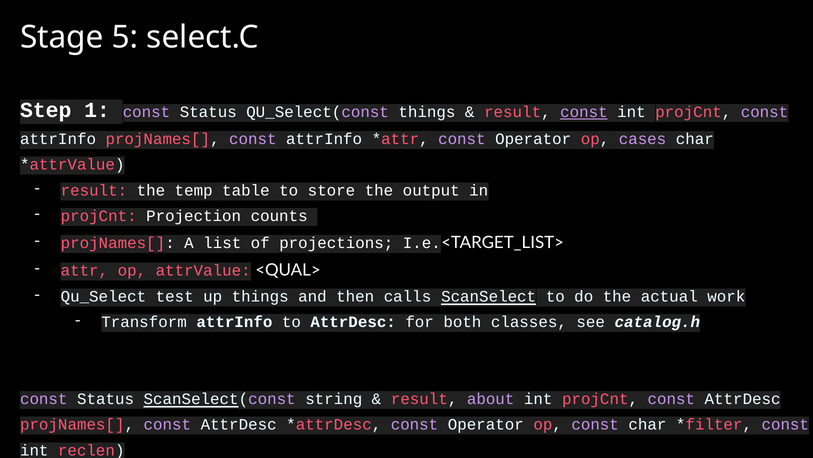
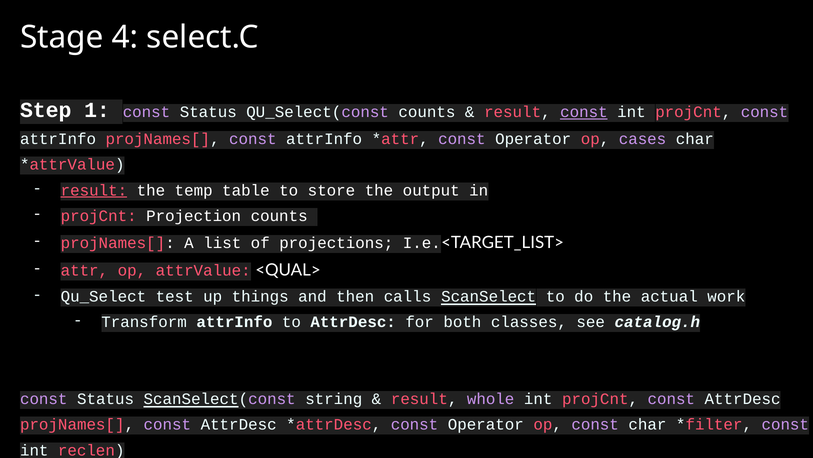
5: 5 -> 4
QU_Select(const things: things -> counts
result at (94, 190) underline: none -> present
about: about -> whole
